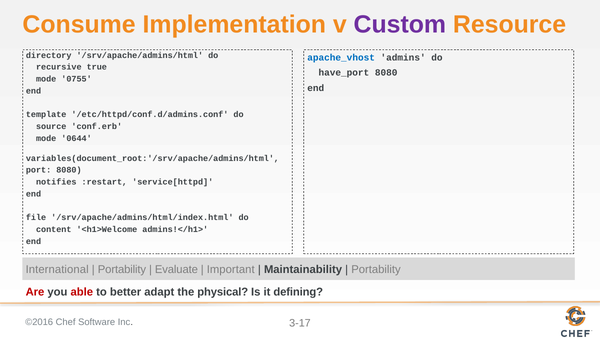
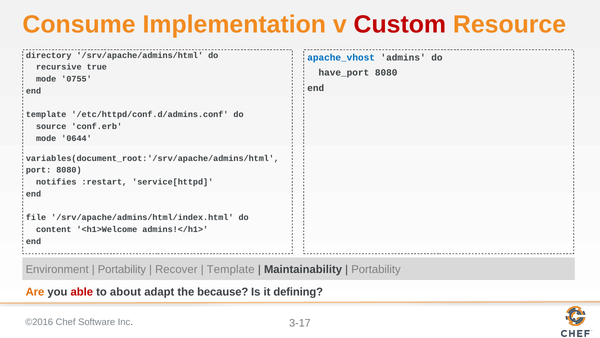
Custom colour: purple -> red
International: International -> Environment
Evaluate: Evaluate -> Recover
Important at (231, 269): Important -> Template
Are colour: red -> orange
better: better -> about
physical: physical -> because
